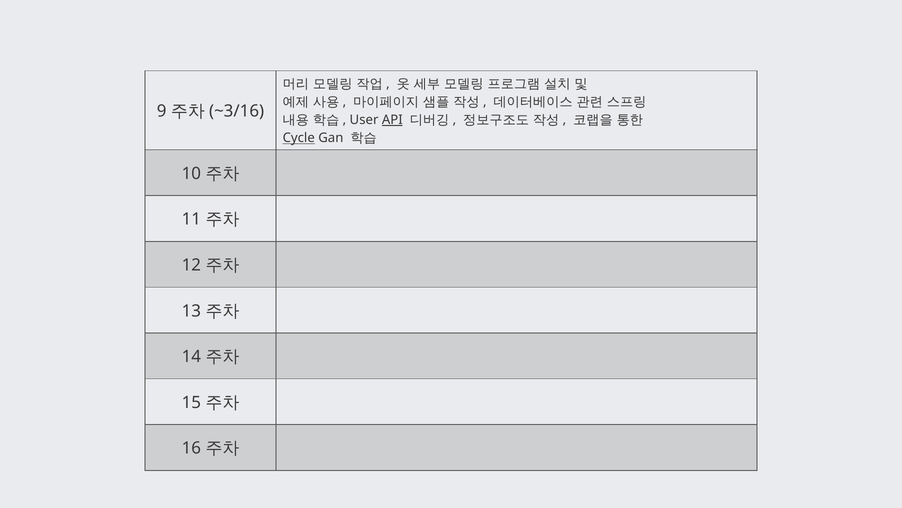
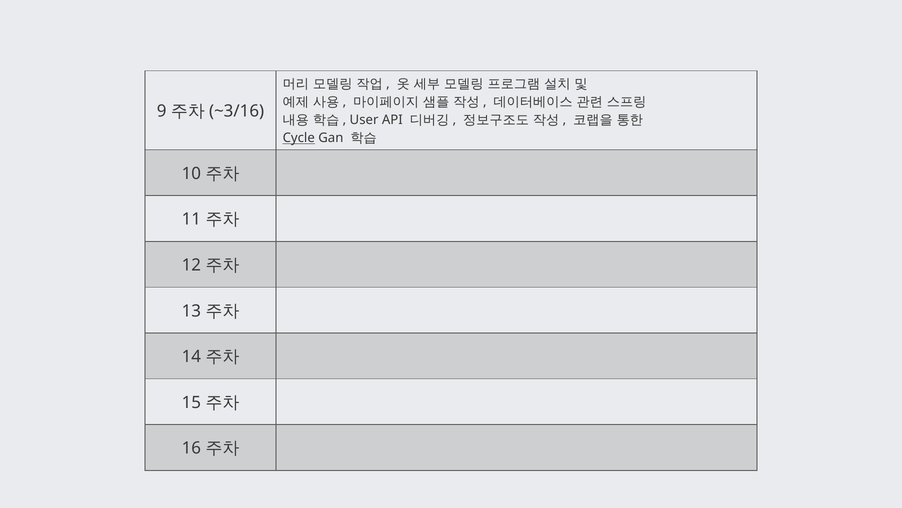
API underline: present -> none
